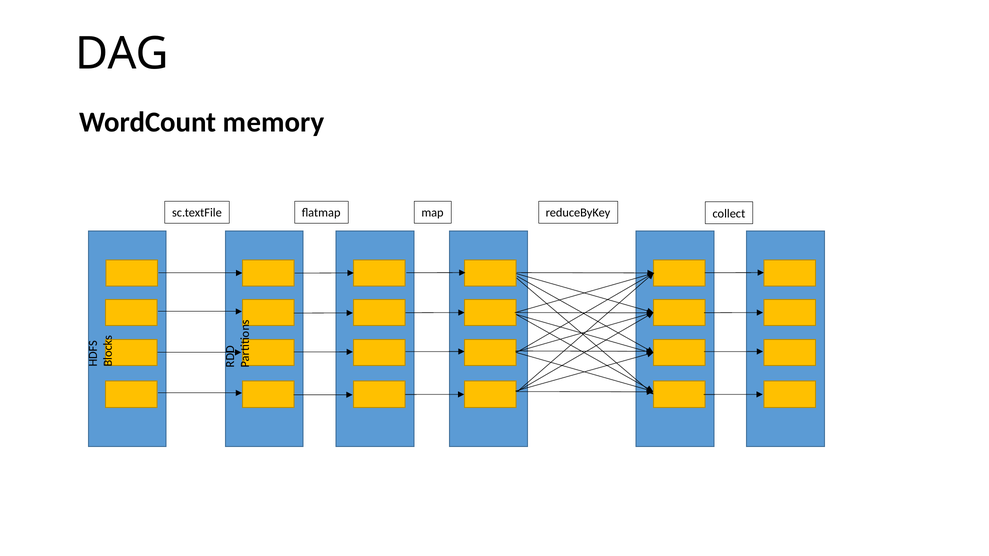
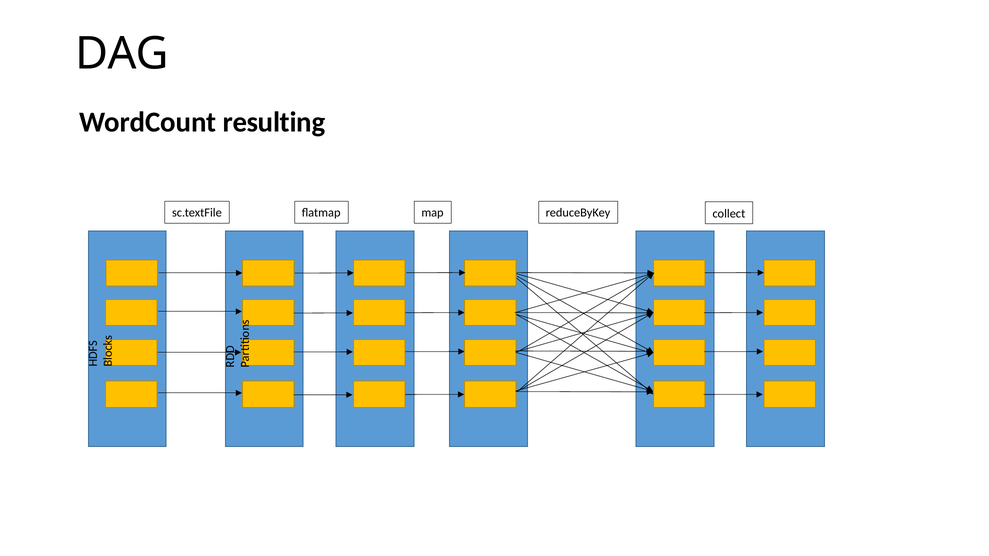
memory: memory -> resulting
